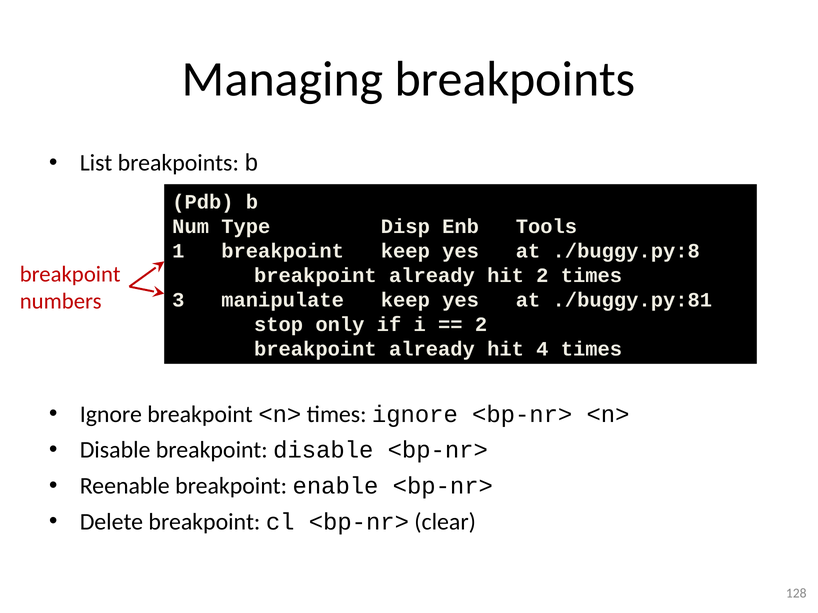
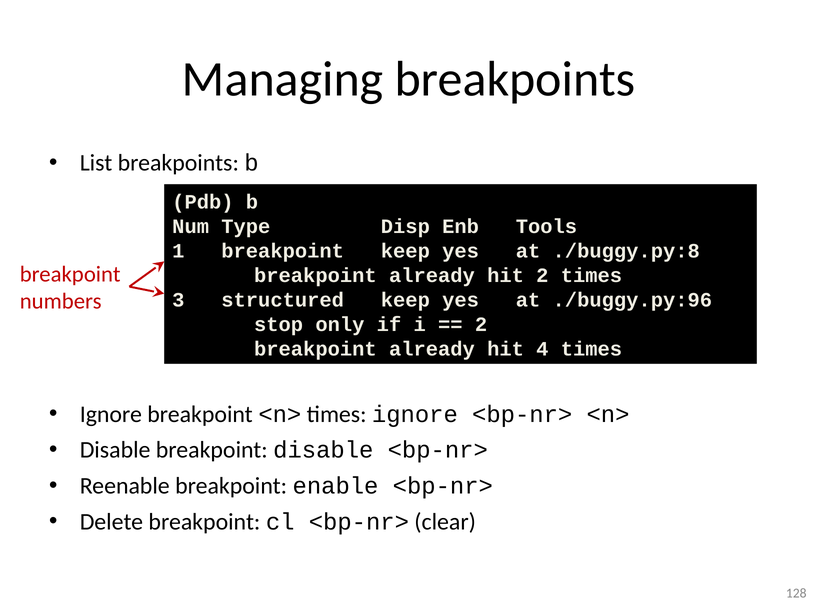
manipulate: manipulate -> structured
./buggy.py:81: ./buggy.py:81 -> ./buggy.py:96
